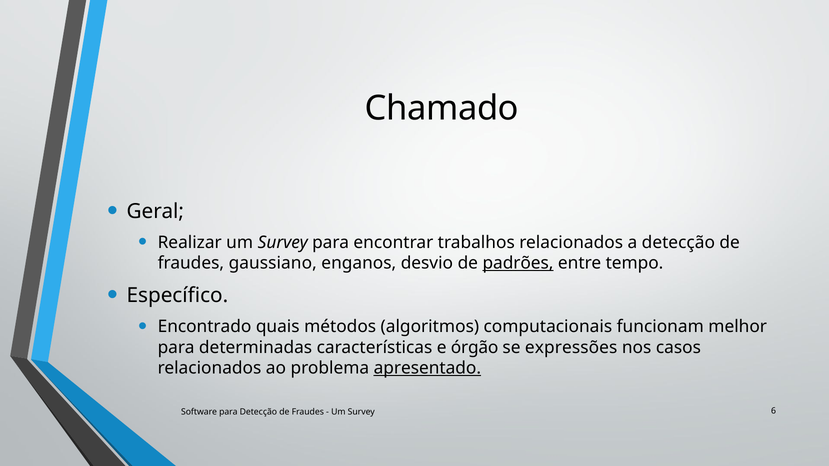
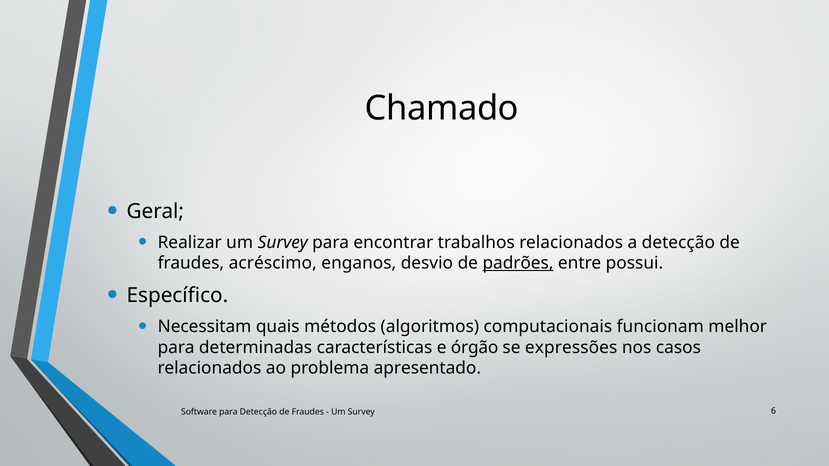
gaussiano: gaussiano -> acréscimo
tempo: tempo -> possui
Encontrado: Encontrado -> Necessitam
apresentado underline: present -> none
